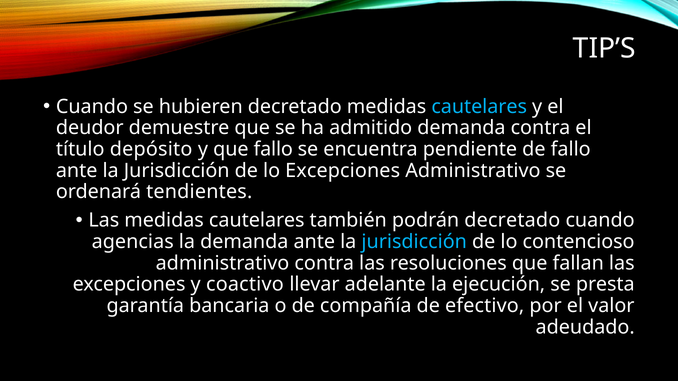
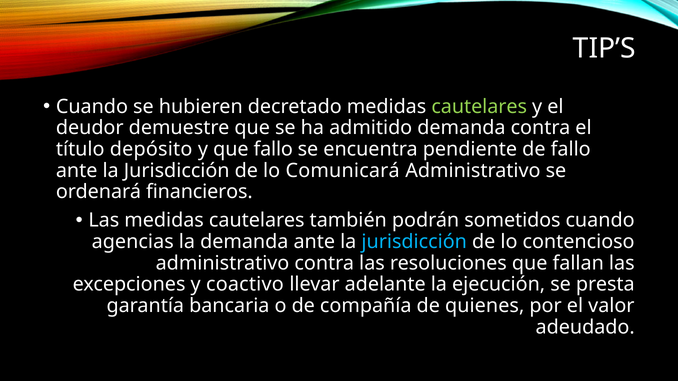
cautelares at (479, 107) colour: light blue -> light green
lo Excepciones: Excepciones -> Comunicará
tendientes: tendientes -> financieros
podrán decretado: decretado -> sometidos
efectivo: efectivo -> quienes
